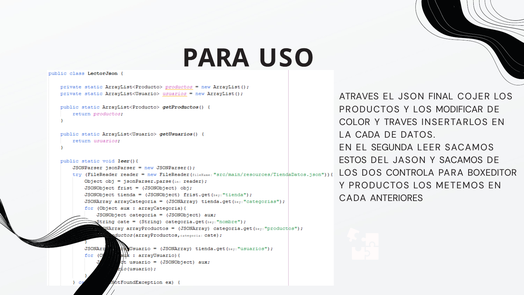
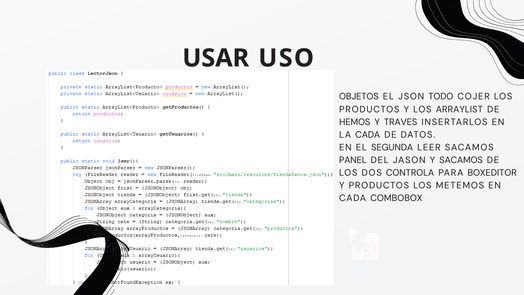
PARA at (216, 58): PARA -> USAR
ATRAVES: ATRAVES -> OBJETOS
FINAL: FINAL -> TODO
MODIFICAR: MODIFICAR -> ARRAYLIST
COLOR: COLOR -> HEMOS
ESTOS: ESTOS -> PANEL
ANTERIORES: ANTERIORES -> COMBOBOX
